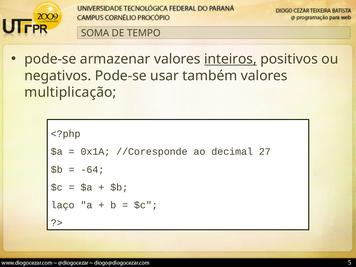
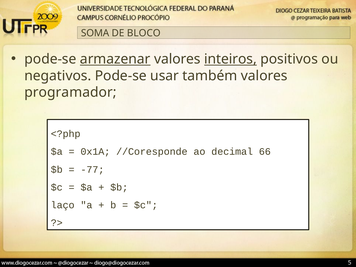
TEMPO: TEMPO -> BLOCO
armazenar underline: none -> present
multiplicação: multiplicação -> programador
27: 27 -> 66
-64: -64 -> -77
